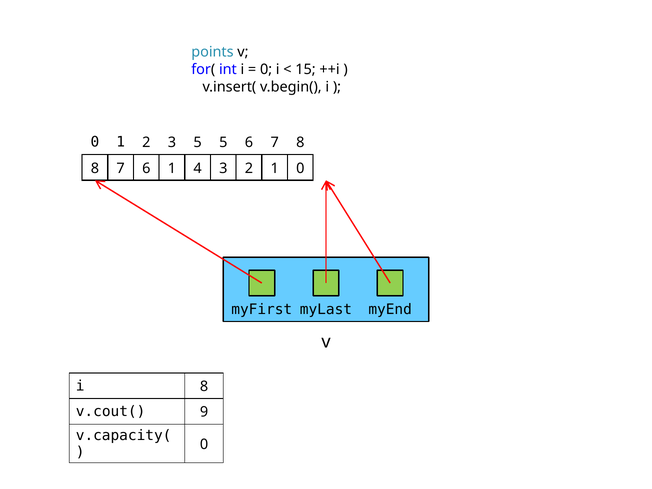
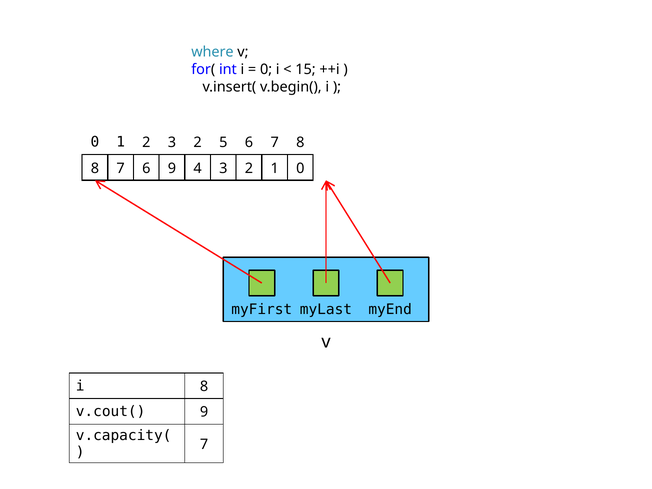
points: points -> where
2 3 5: 5 -> 2
6 1: 1 -> 9
0 at (204, 444): 0 -> 7
